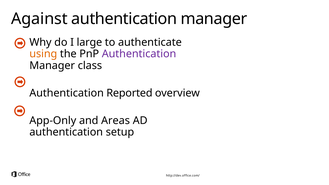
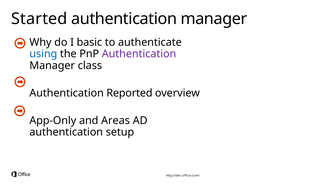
Against: Against -> Started
large: large -> basic
using colour: orange -> blue
